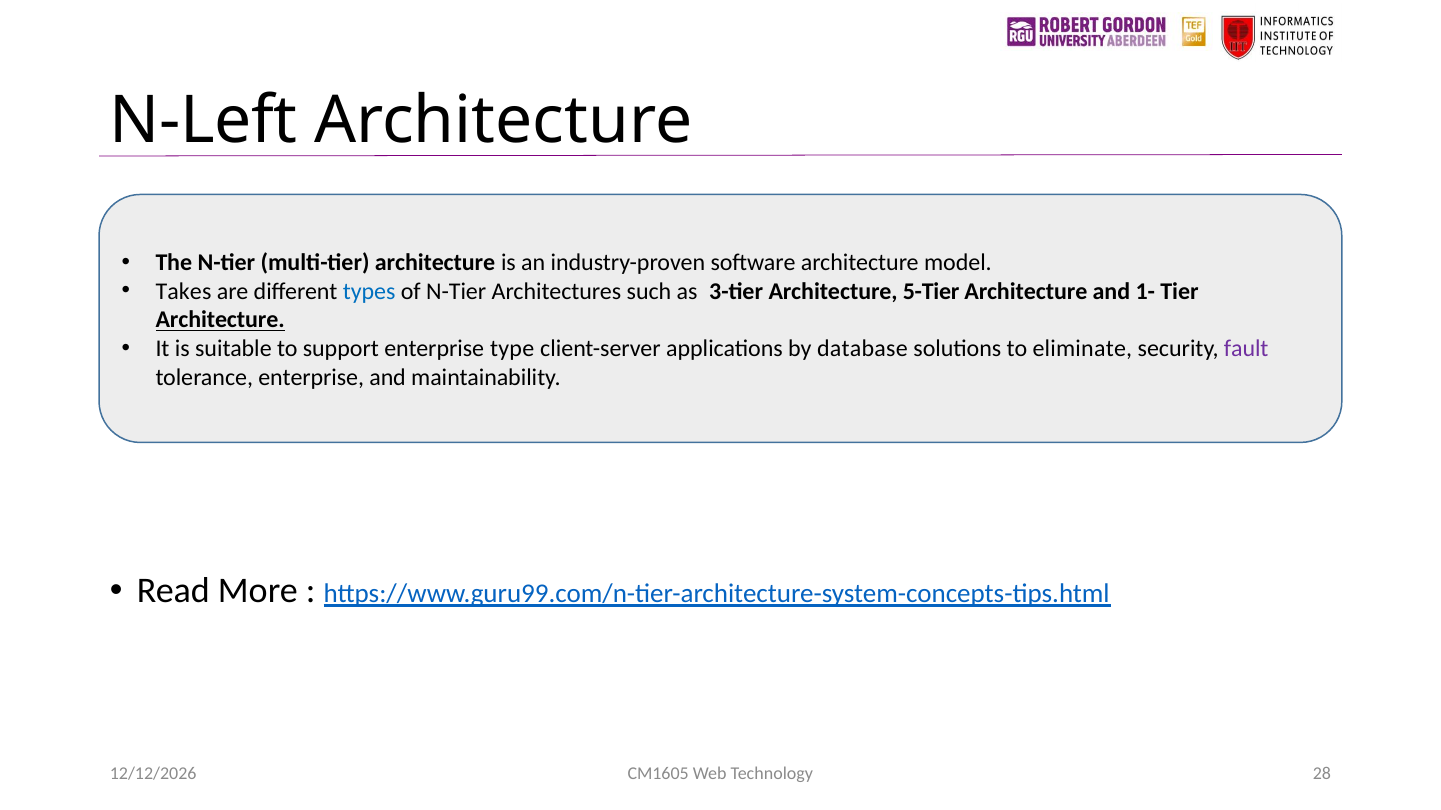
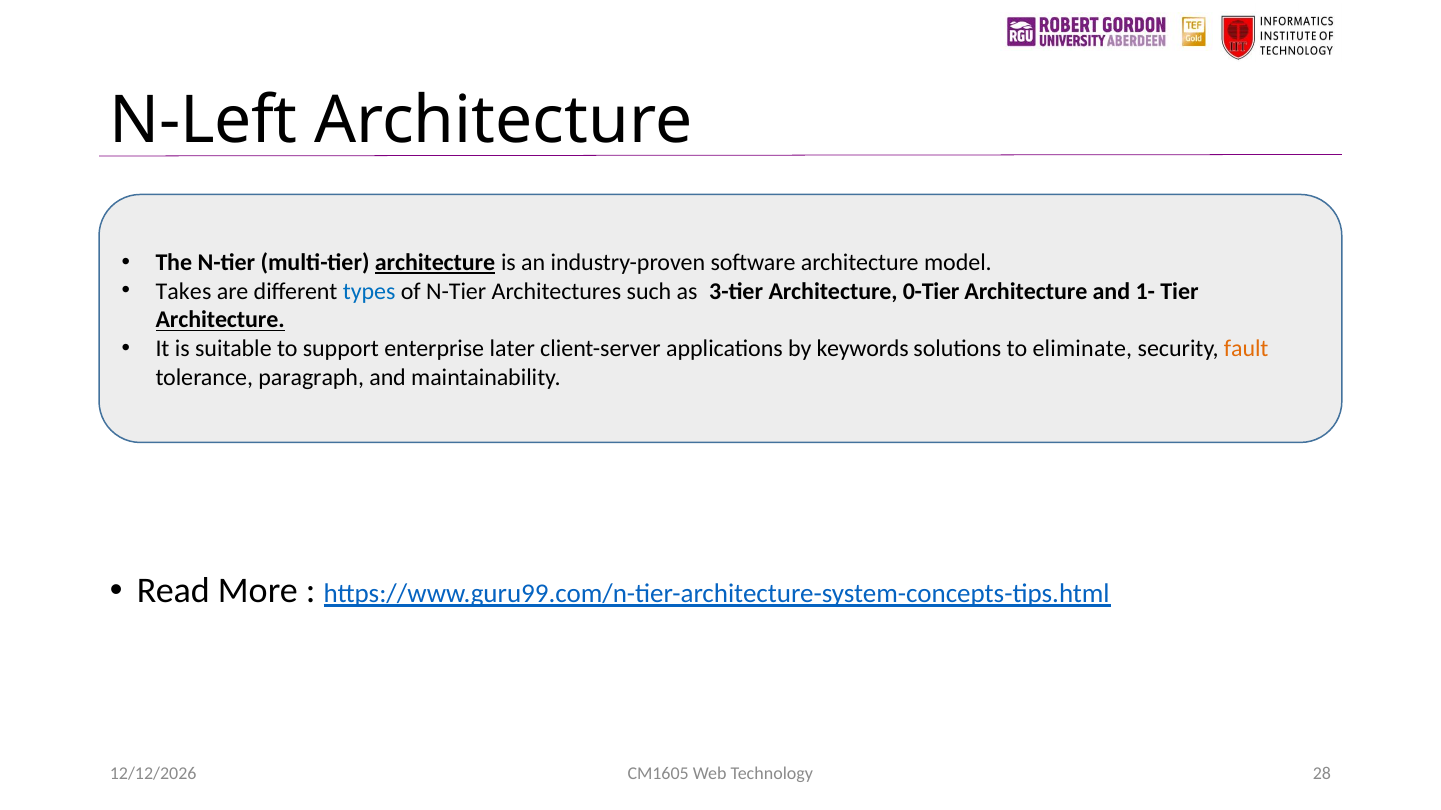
architecture at (435, 263) underline: none -> present
5-Tier: 5-Tier -> 0-Tier
type: type -> later
database: database -> keywords
fault colour: purple -> orange
tolerance enterprise: enterprise -> paragraph
